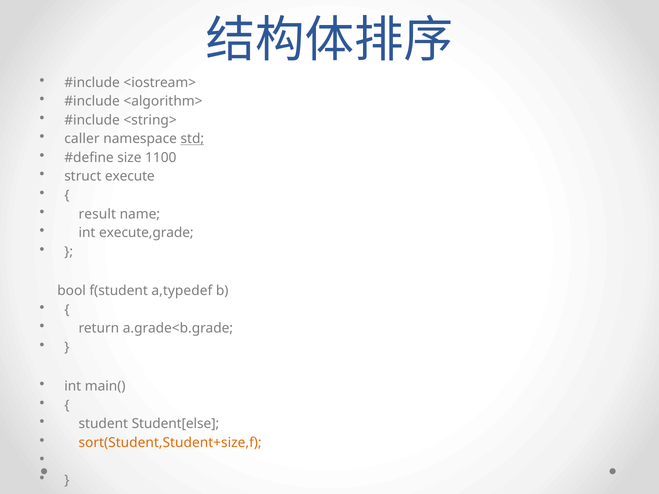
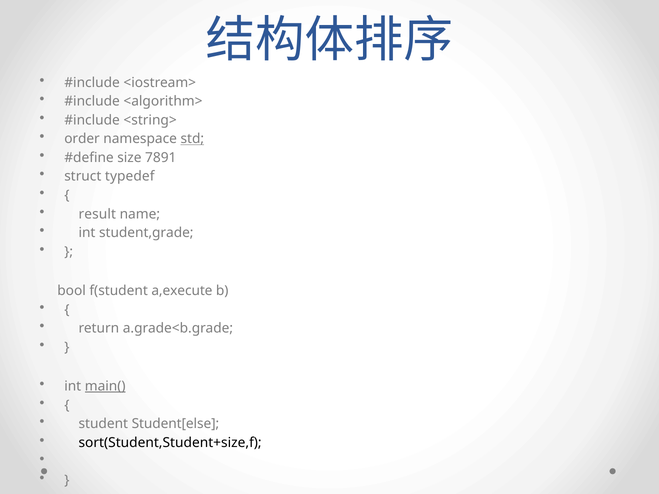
caller: caller -> order
1100: 1100 -> 7891
execute: execute -> typedef
execute,grade: execute,grade -> student,grade
a,typedef: a,typedef -> a,execute
main( underline: none -> present
sort(Student,Student+size,f colour: orange -> black
